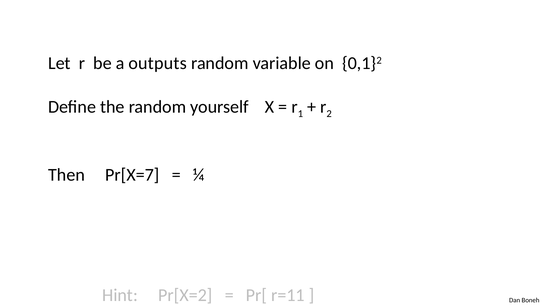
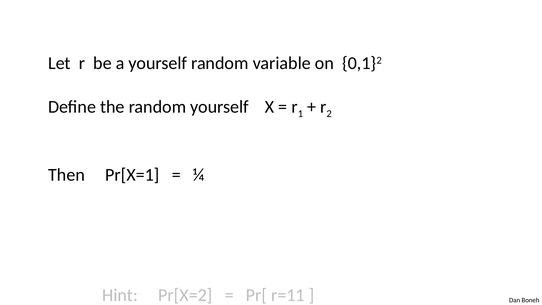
a outputs: outputs -> yourself
Pr[X=7: Pr[X=7 -> Pr[X=1
